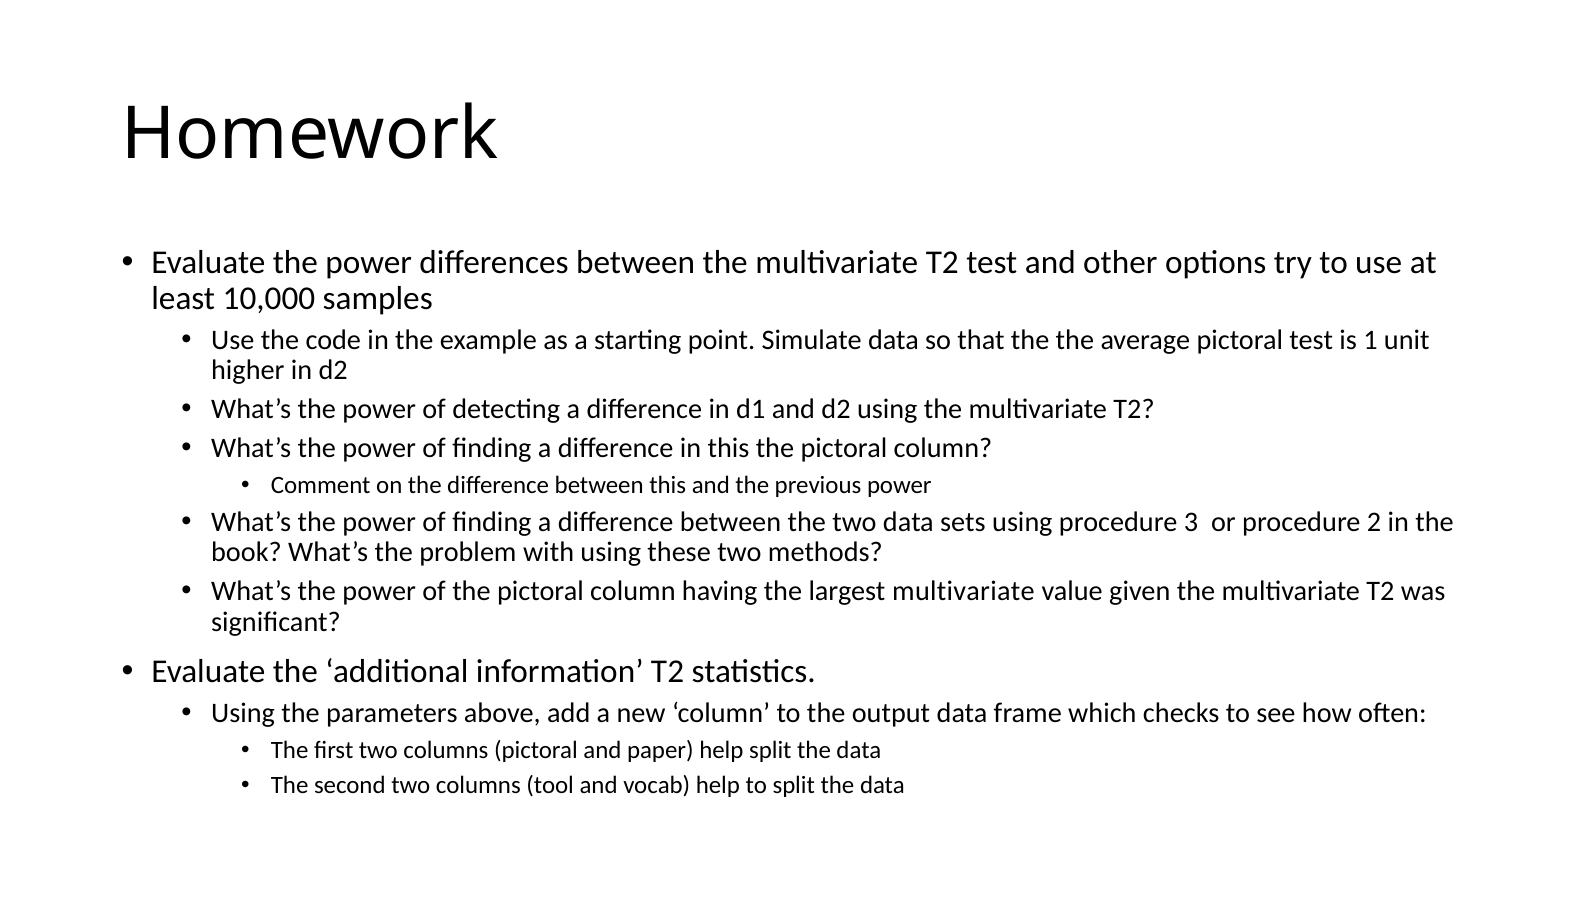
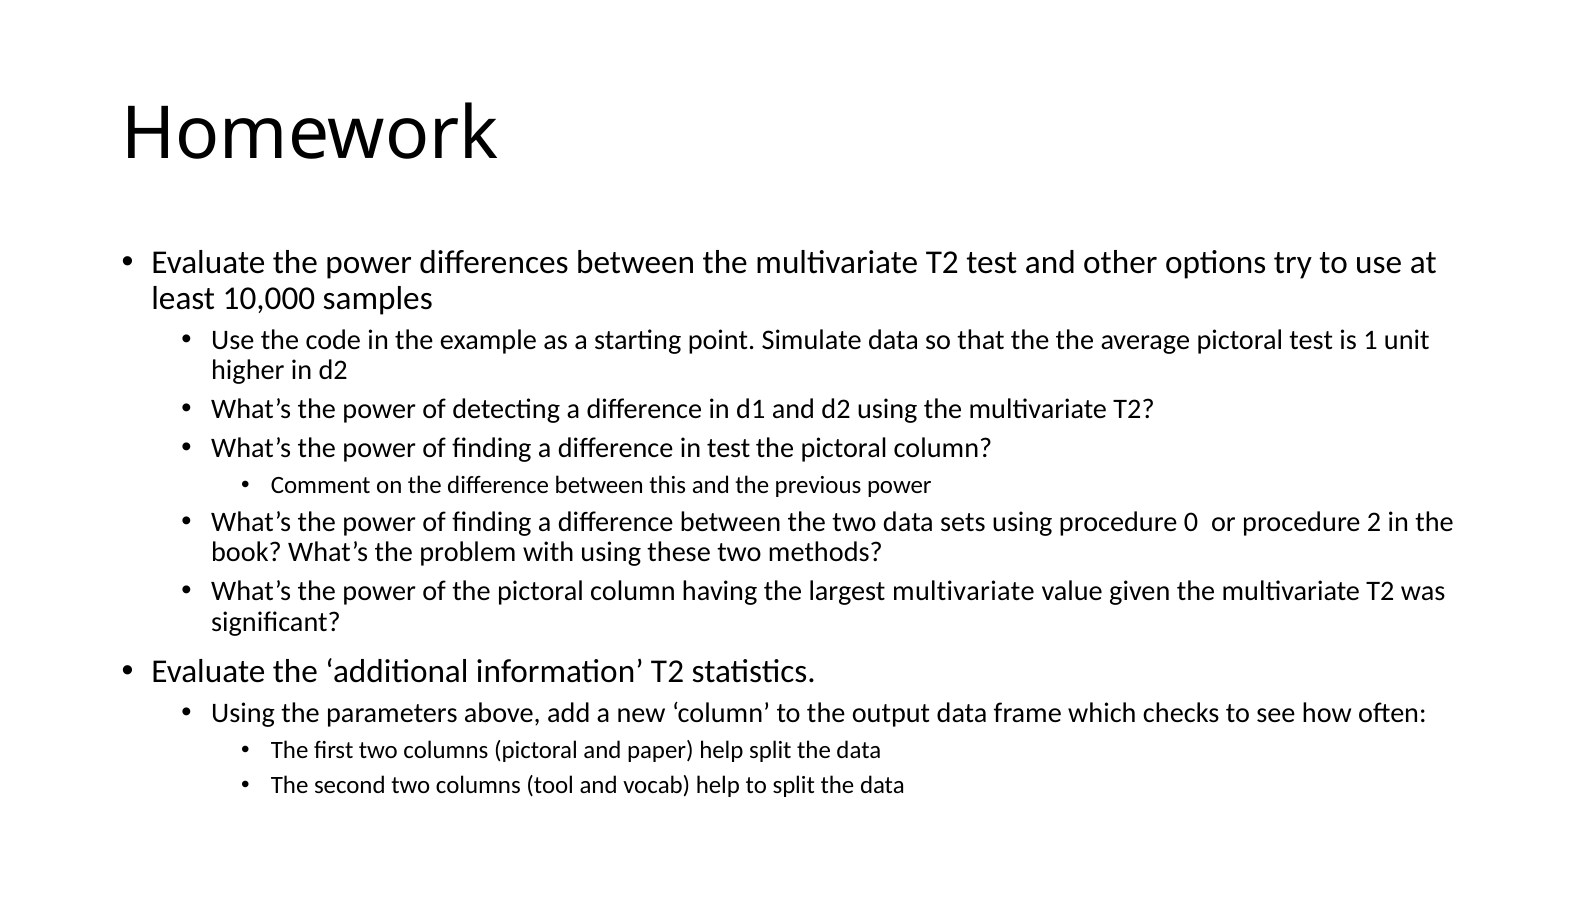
in this: this -> test
3: 3 -> 0
